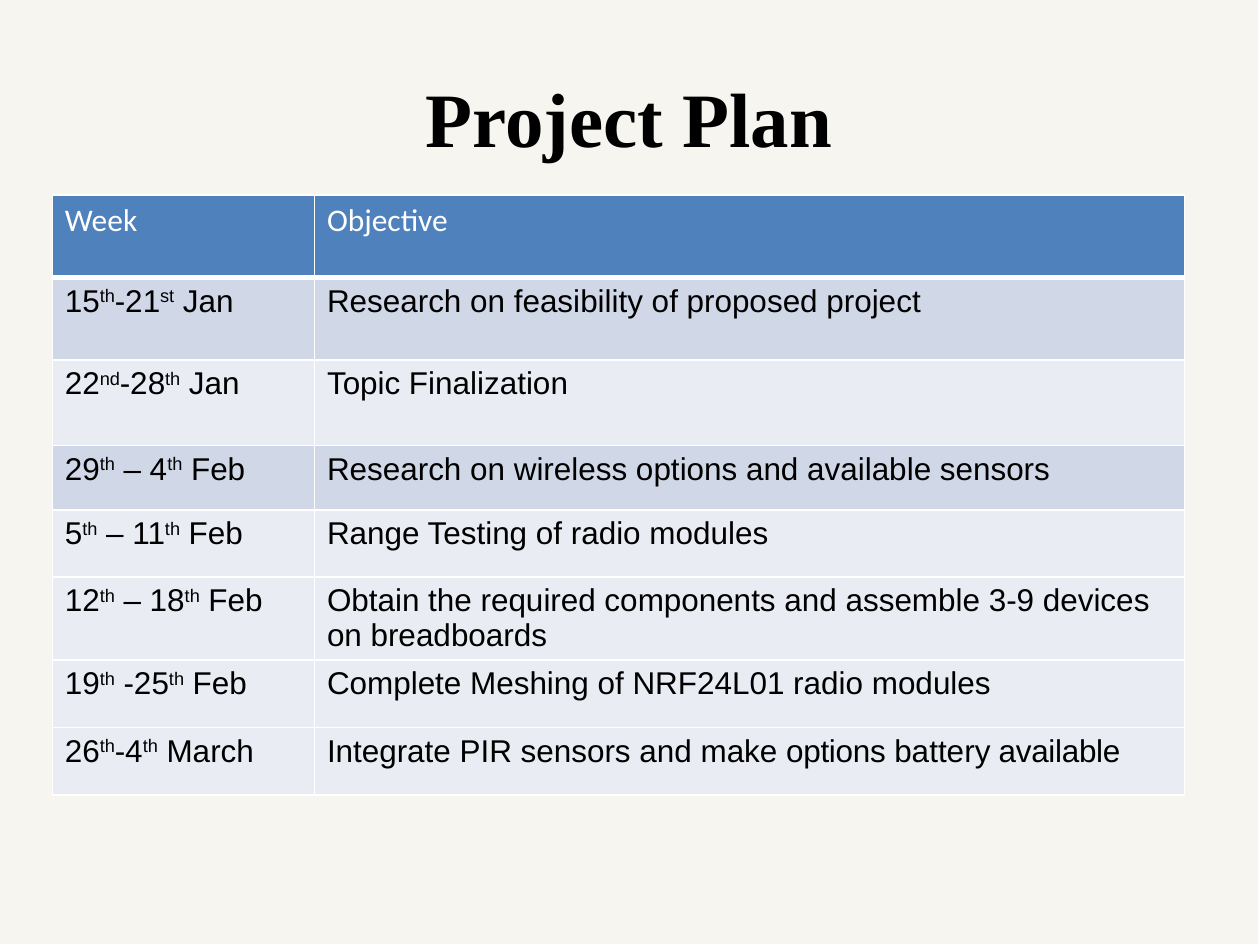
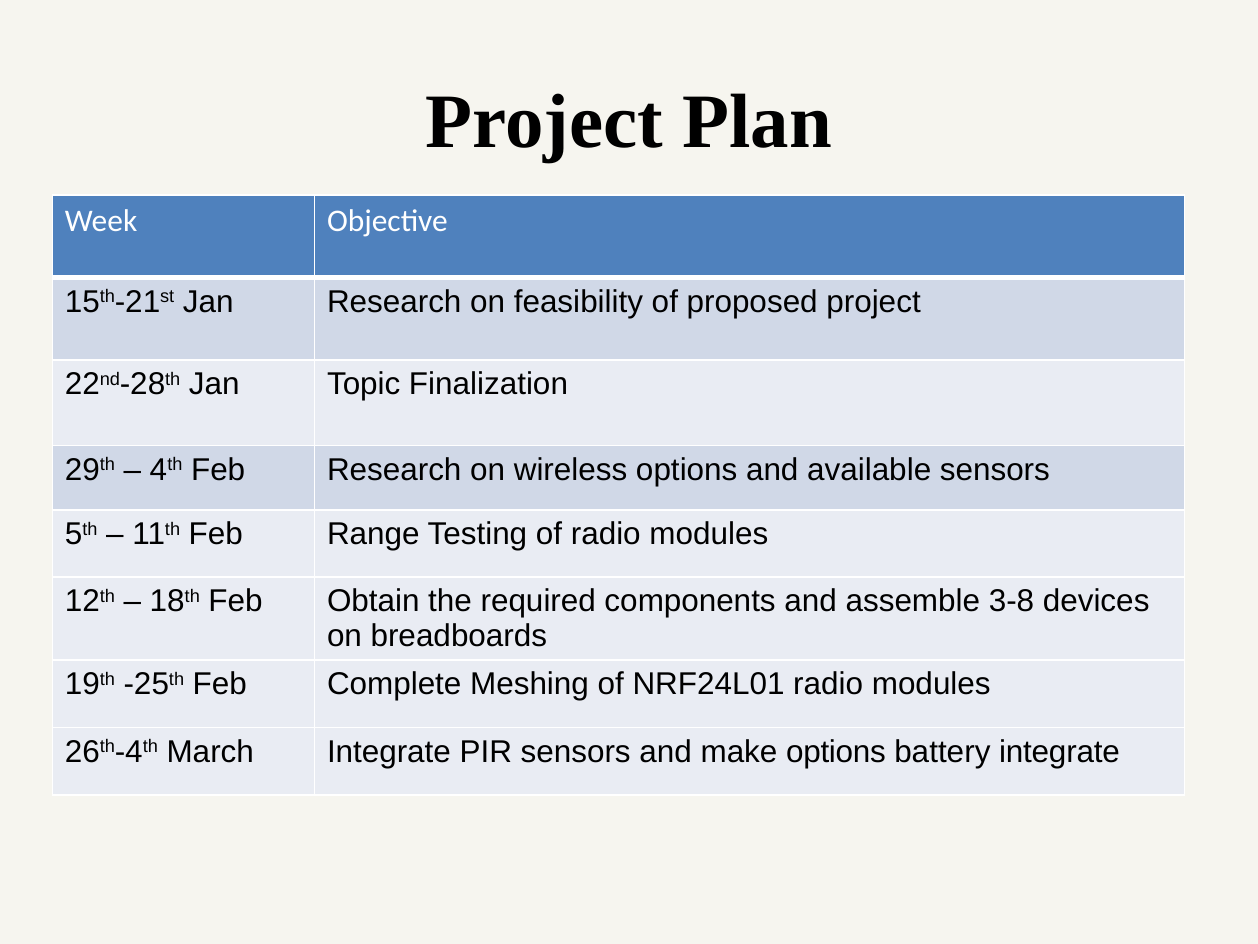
3-9: 3-9 -> 3-8
battery available: available -> integrate
